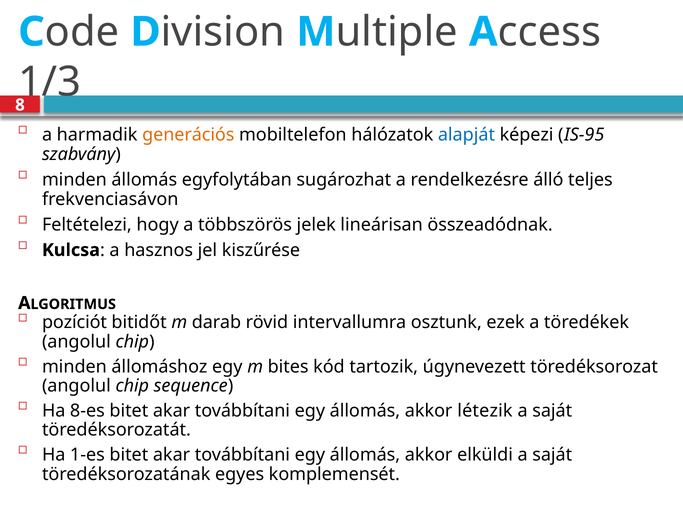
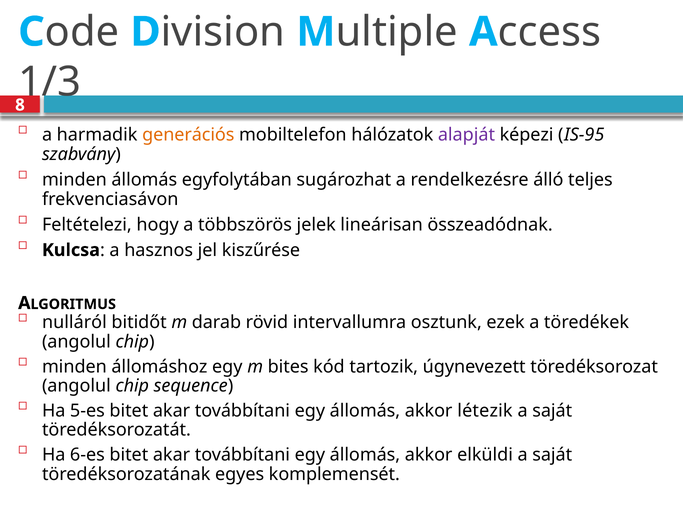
alapját colour: blue -> purple
pozíciót: pozíciót -> nulláról
8-es: 8-es -> 5-es
1-es: 1-es -> 6-es
